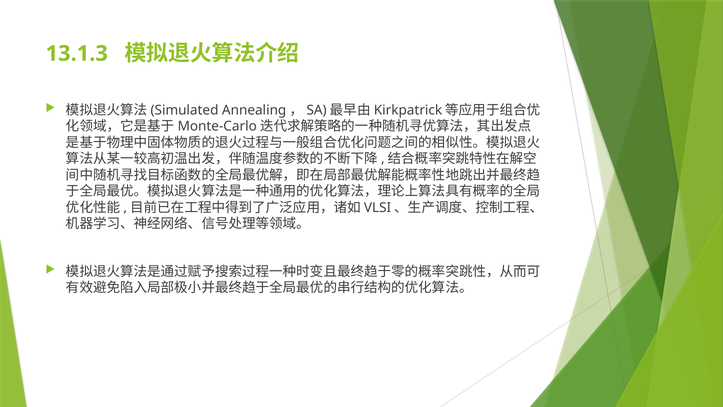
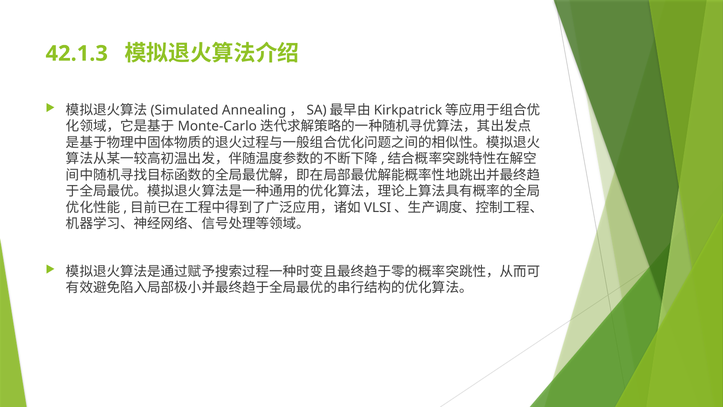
13.1.3: 13.1.3 -> 42.1.3
